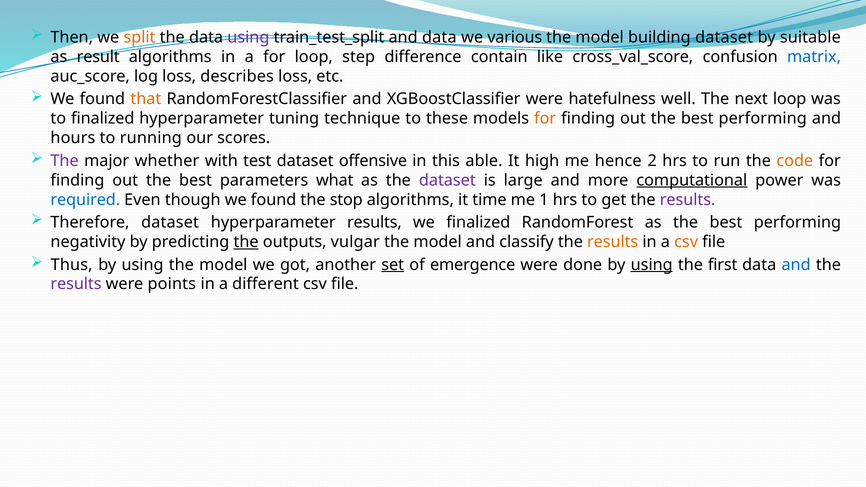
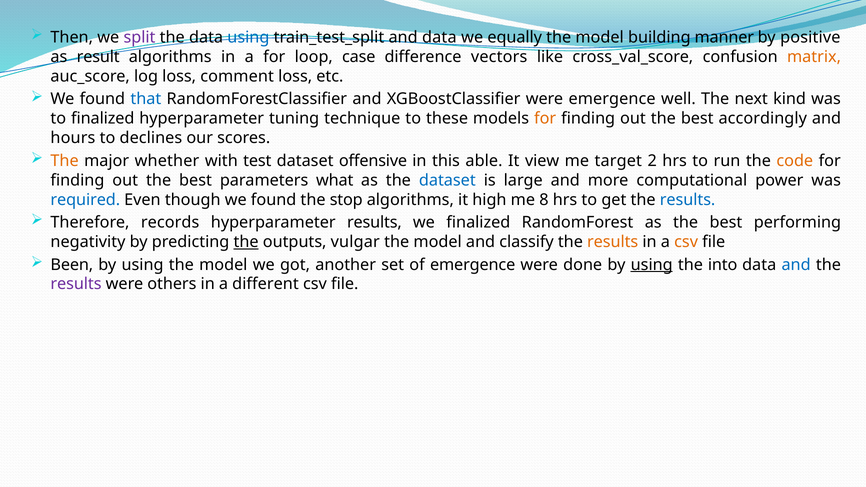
split colour: orange -> purple
using at (248, 37) colour: purple -> blue
various: various -> equally
building dataset: dataset -> manner
suitable: suitable -> positive
step: step -> case
contain: contain -> vectors
matrix colour: blue -> orange
describes: describes -> comment
that colour: orange -> blue
were hatefulness: hatefulness -> emergence
next loop: loop -> kind
out the best performing: performing -> accordingly
running: running -> declines
The at (65, 161) colour: purple -> orange
high: high -> view
hence: hence -> target
dataset at (447, 180) colour: purple -> blue
computational underline: present -> none
time: time -> high
1: 1 -> 8
results at (688, 200) colour: purple -> blue
Therefore dataset: dataset -> records
Thus: Thus -> Been
set underline: present -> none
first: first -> into
points: points -> others
